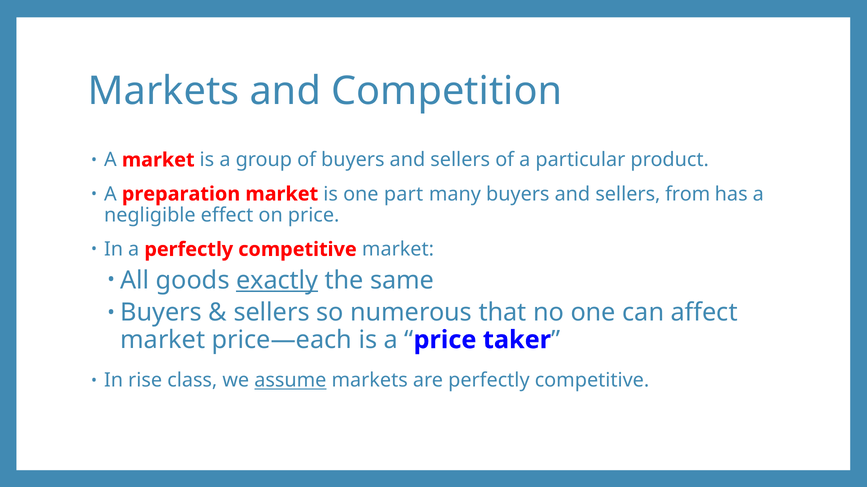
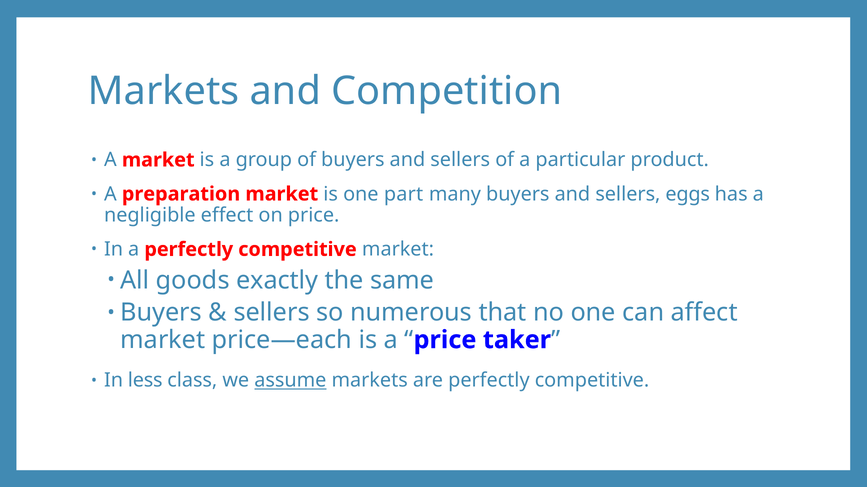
from: from -> eggs
exactly underline: present -> none
rise: rise -> less
